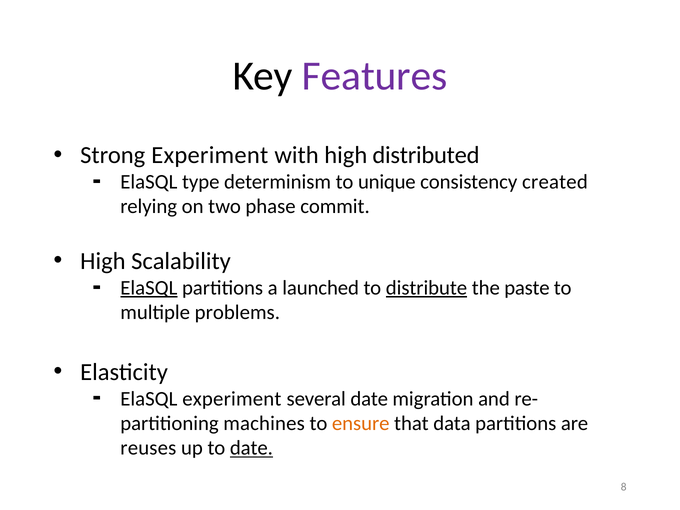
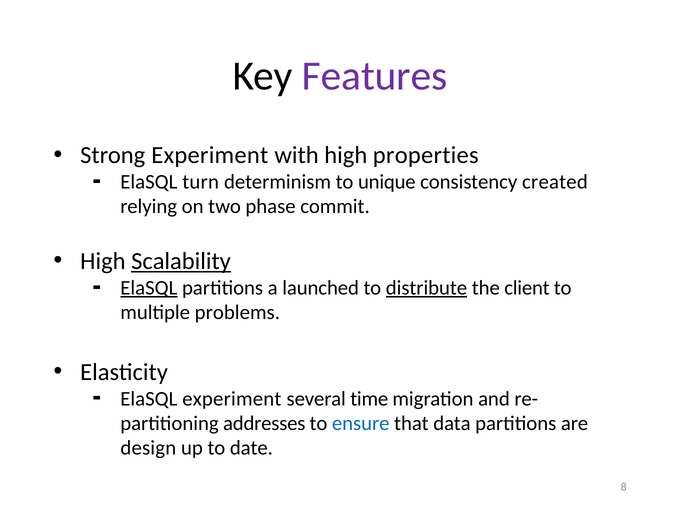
distributed: distributed -> properties
type: type -> turn
Scalability underline: none -> present
paste: paste -> client
several date: date -> time
machines: machines -> addresses
ensure colour: orange -> blue
reuses: reuses -> design
date at (251, 448) underline: present -> none
